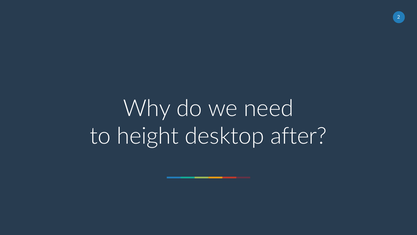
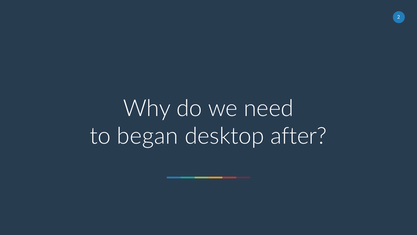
height: height -> began
